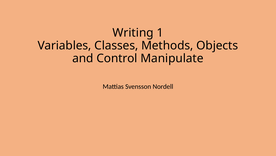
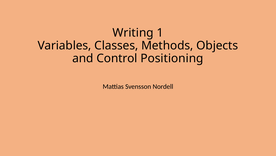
Manipulate: Manipulate -> Positioning
